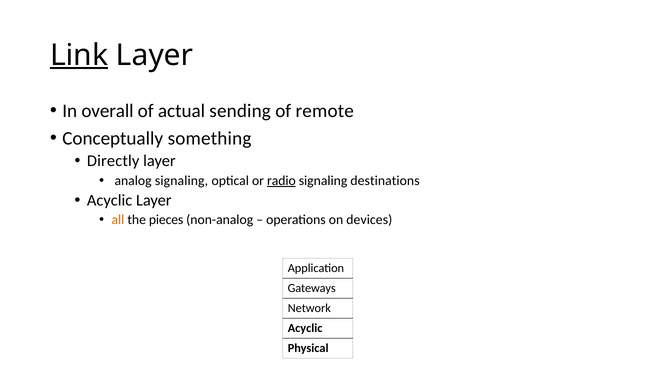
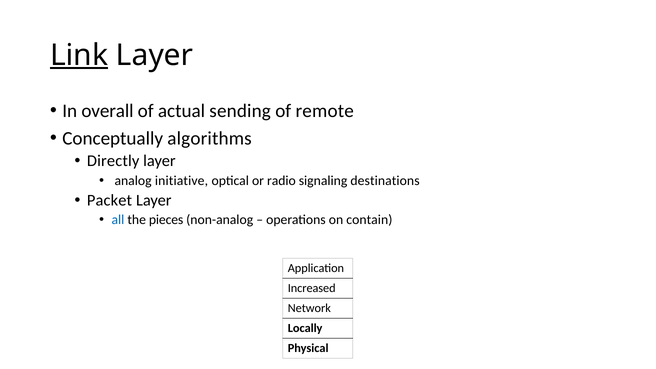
something: something -> algorithms
analog signaling: signaling -> initiative
radio underline: present -> none
Acyclic at (110, 200): Acyclic -> Packet
all colour: orange -> blue
devices: devices -> contain
Gateways: Gateways -> Increased
Acyclic at (305, 328): Acyclic -> Locally
